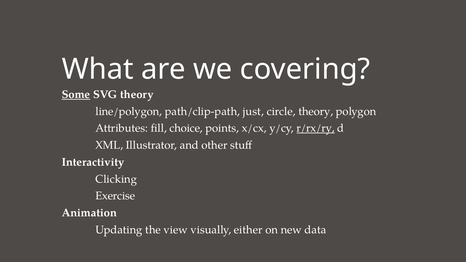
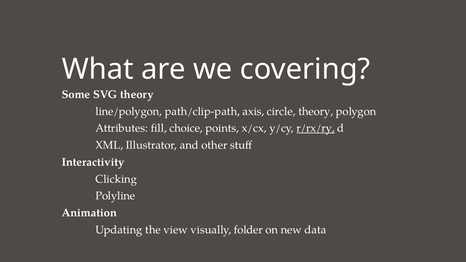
Some underline: present -> none
just: just -> axis
Exercise: Exercise -> Polyline
either: either -> folder
